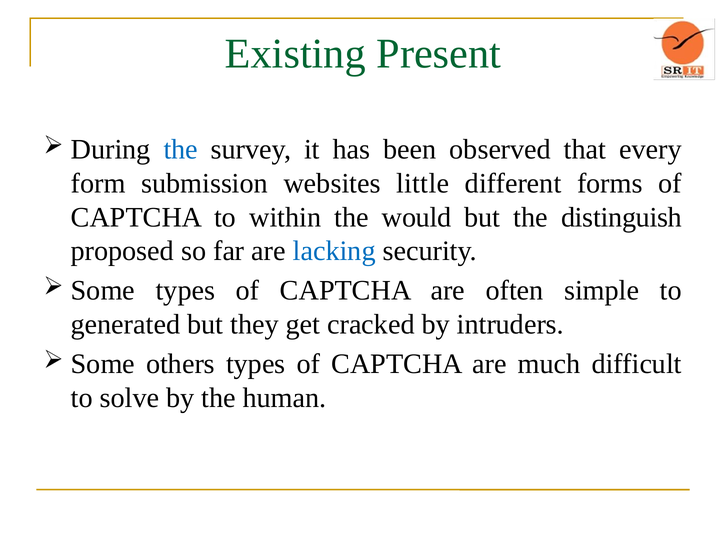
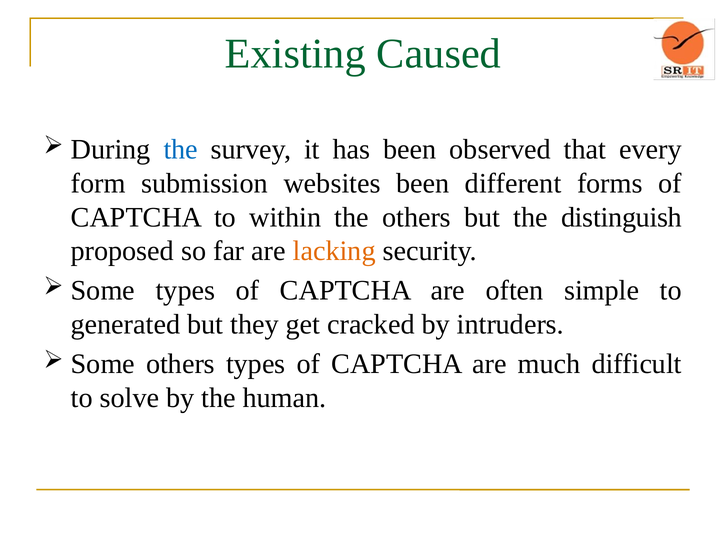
Present: Present -> Caused
websites little: little -> been
the would: would -> others
lacking colour: blue -> orange
